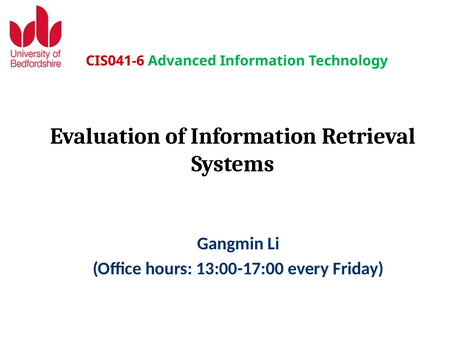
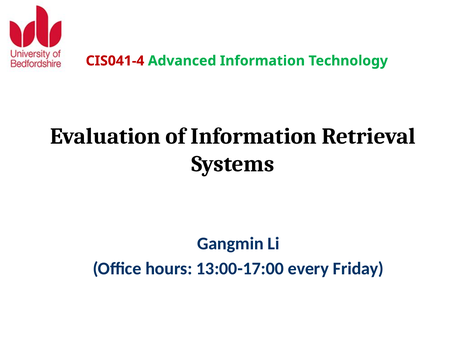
CIS041-6: CIS041-6 -> CIS041-4
